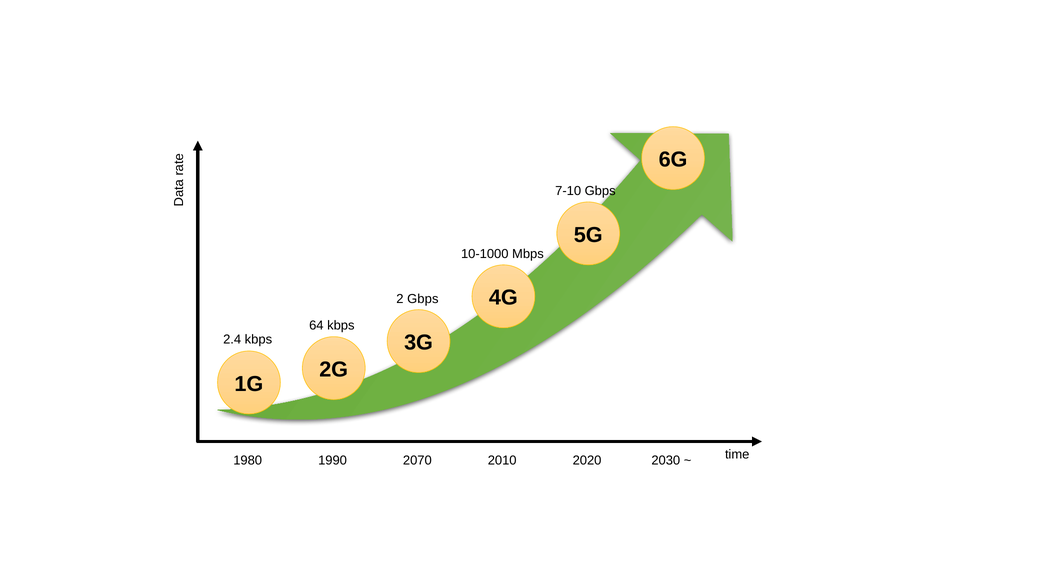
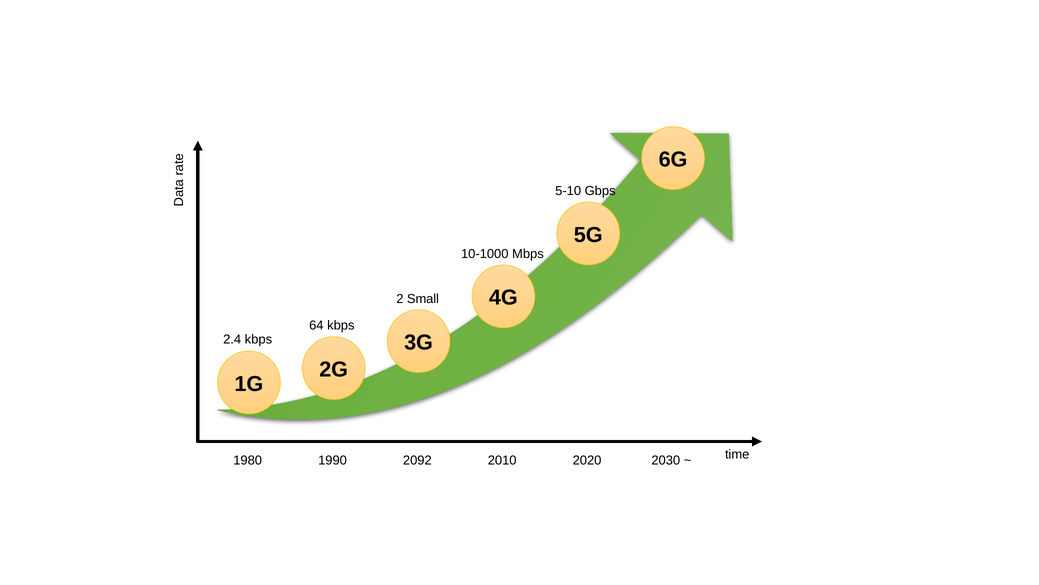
7-10: 7-10 -> 5-10
2 Gbps: Gbps -> Small
2070: 2070 -> 2092
